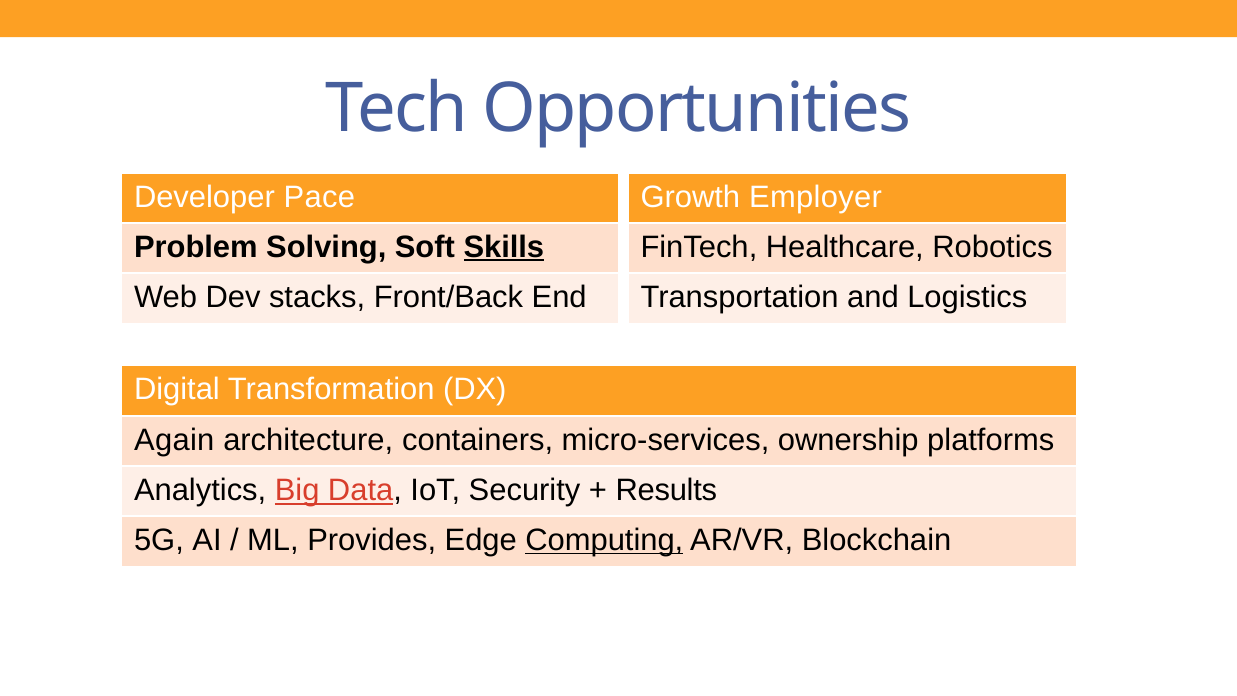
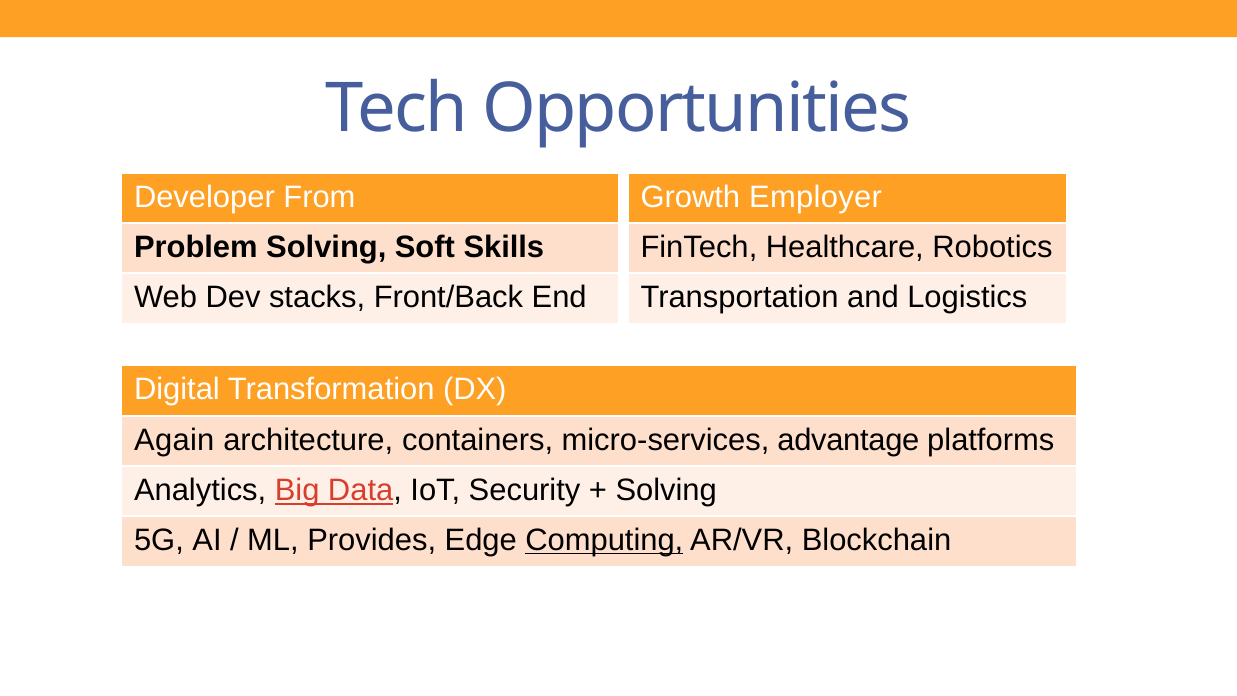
Pace: Pace -> From
Skills underline: present -> none
ownership: ownership -> advantage
Results at (666, 490): Results -> Solving
